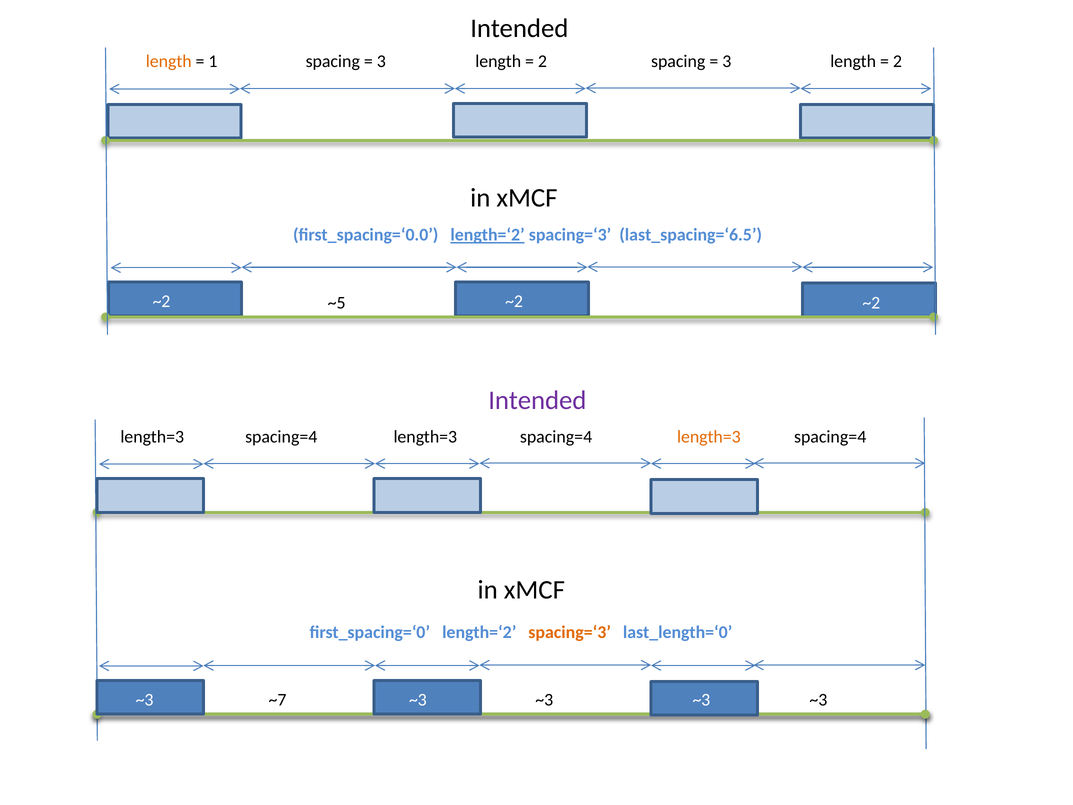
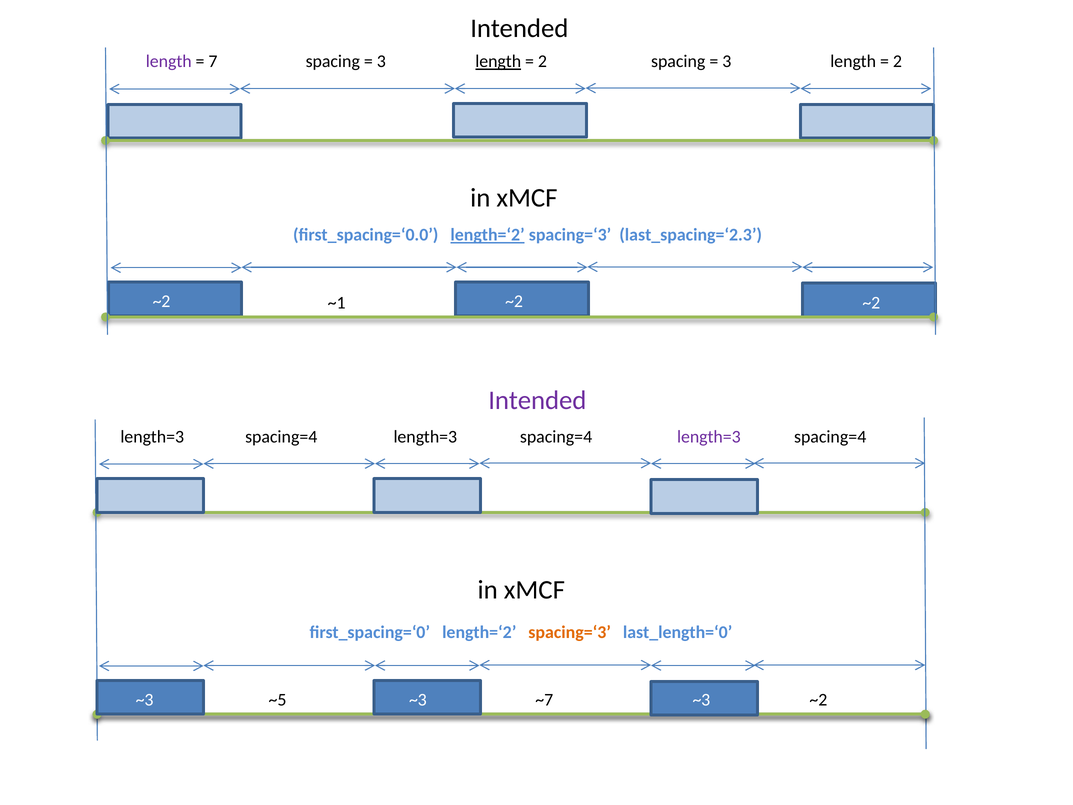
length at (169, 62) colour: orange -> purple
1: 1 -> 7
length at (498, 62) underline: none -> present
last_spacing=‘6.5: last_spacing=‘6.5 -> last_spacing=‘2.3
~5: ~5 -> ~1
length=3 at (709, 436) colour: orange -> purple
~7: ~7 -> ~5
~3 at (544, 700): ~3 -> ~7
~3 at (818, 700): ~3 -> ~2
